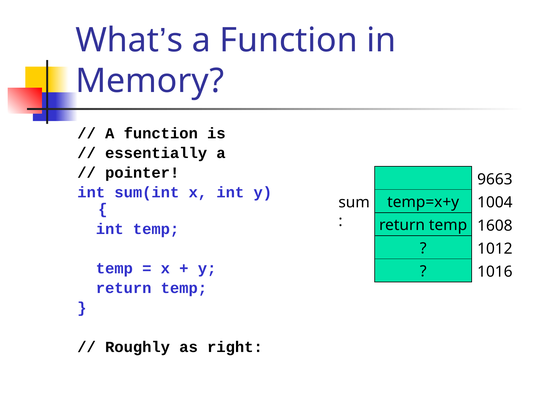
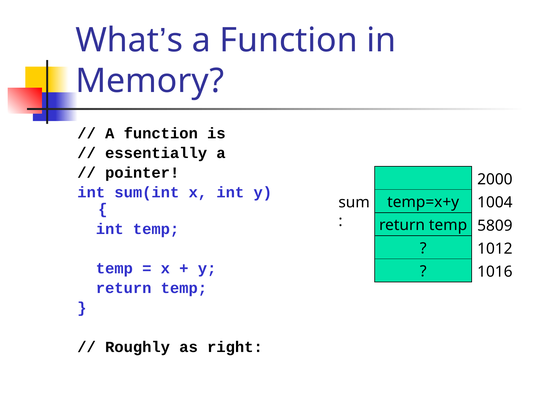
9663: 9663 -> 2000
1608: 1608 -> 5809
